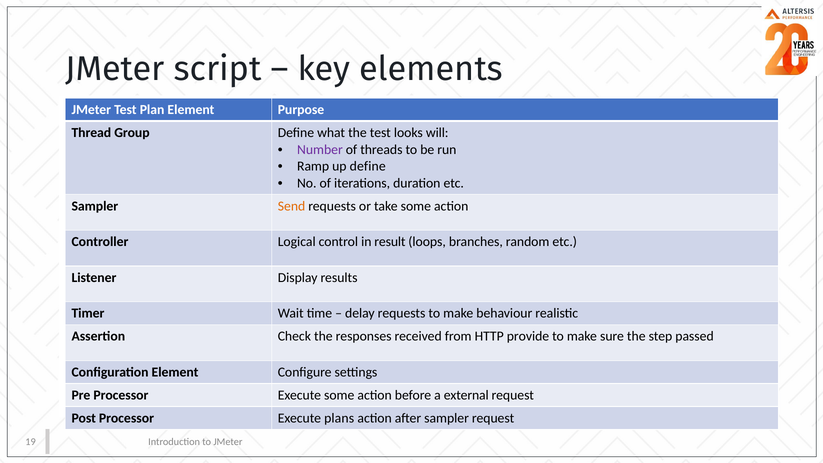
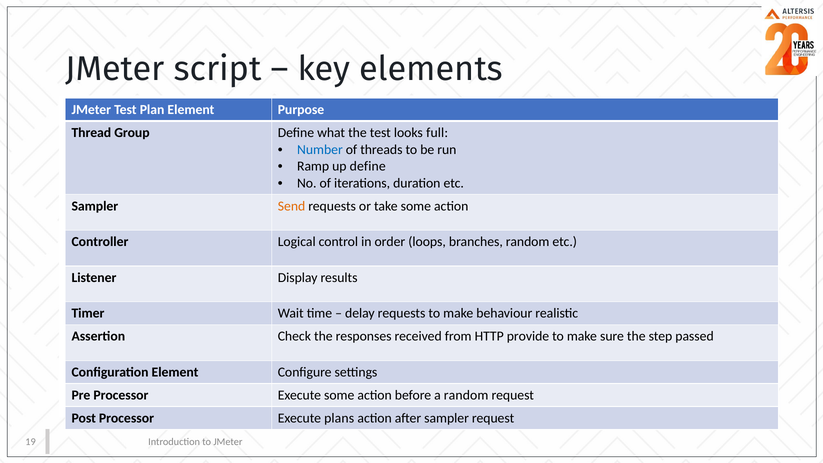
will: will -> full
Number colour: purple -> blue
result: result -> order
a external: external -> random
